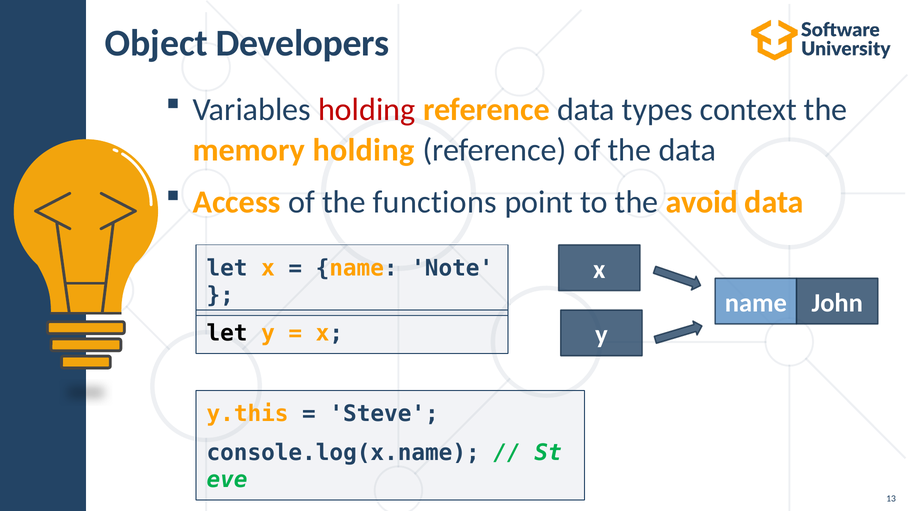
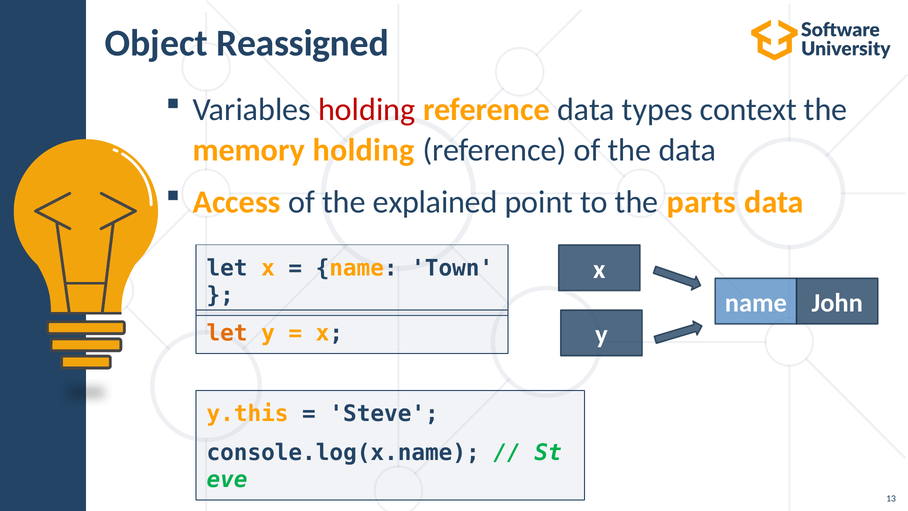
Developers: Developers -> Reassigned
functions: functions -> explained
avoid: avoid -> parts
Note: Note -> Town
let at (227, 333) colour: black -> orange
